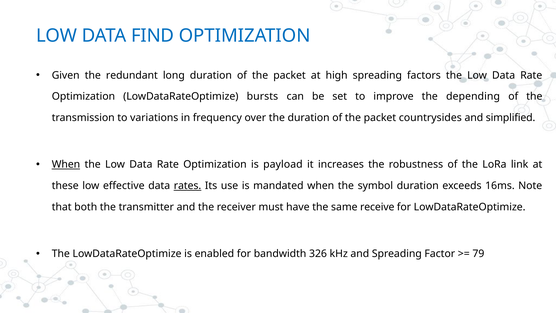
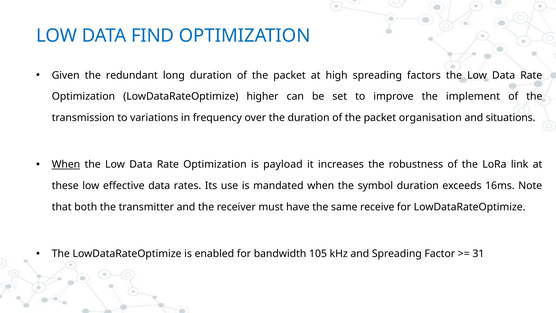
bursts: bursts -> higher
depending: depending -> implement
countrysides: countrysides -> organisation
simplified: simplified -> situations
rates underline: present -> none
326: 326 -> 105
79: 79 -> 31
